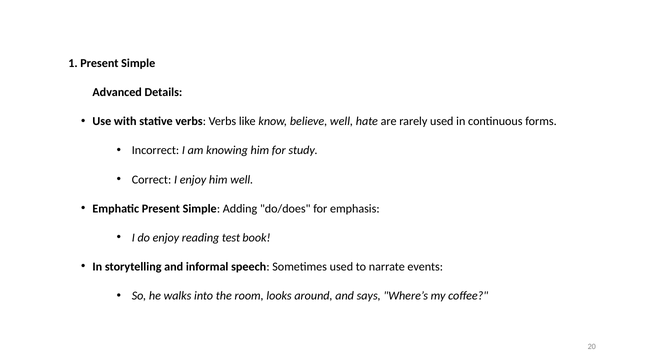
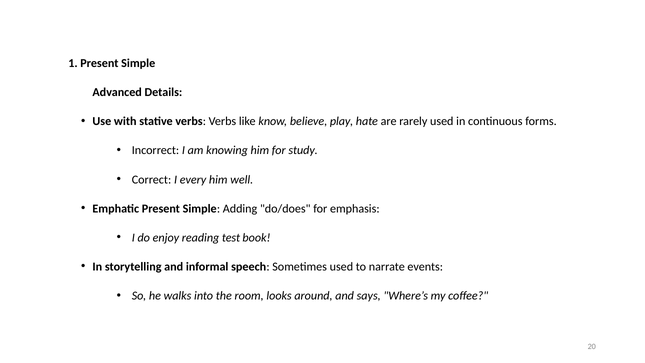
believe well: well -> play
I enjoy: enjoy -> every
